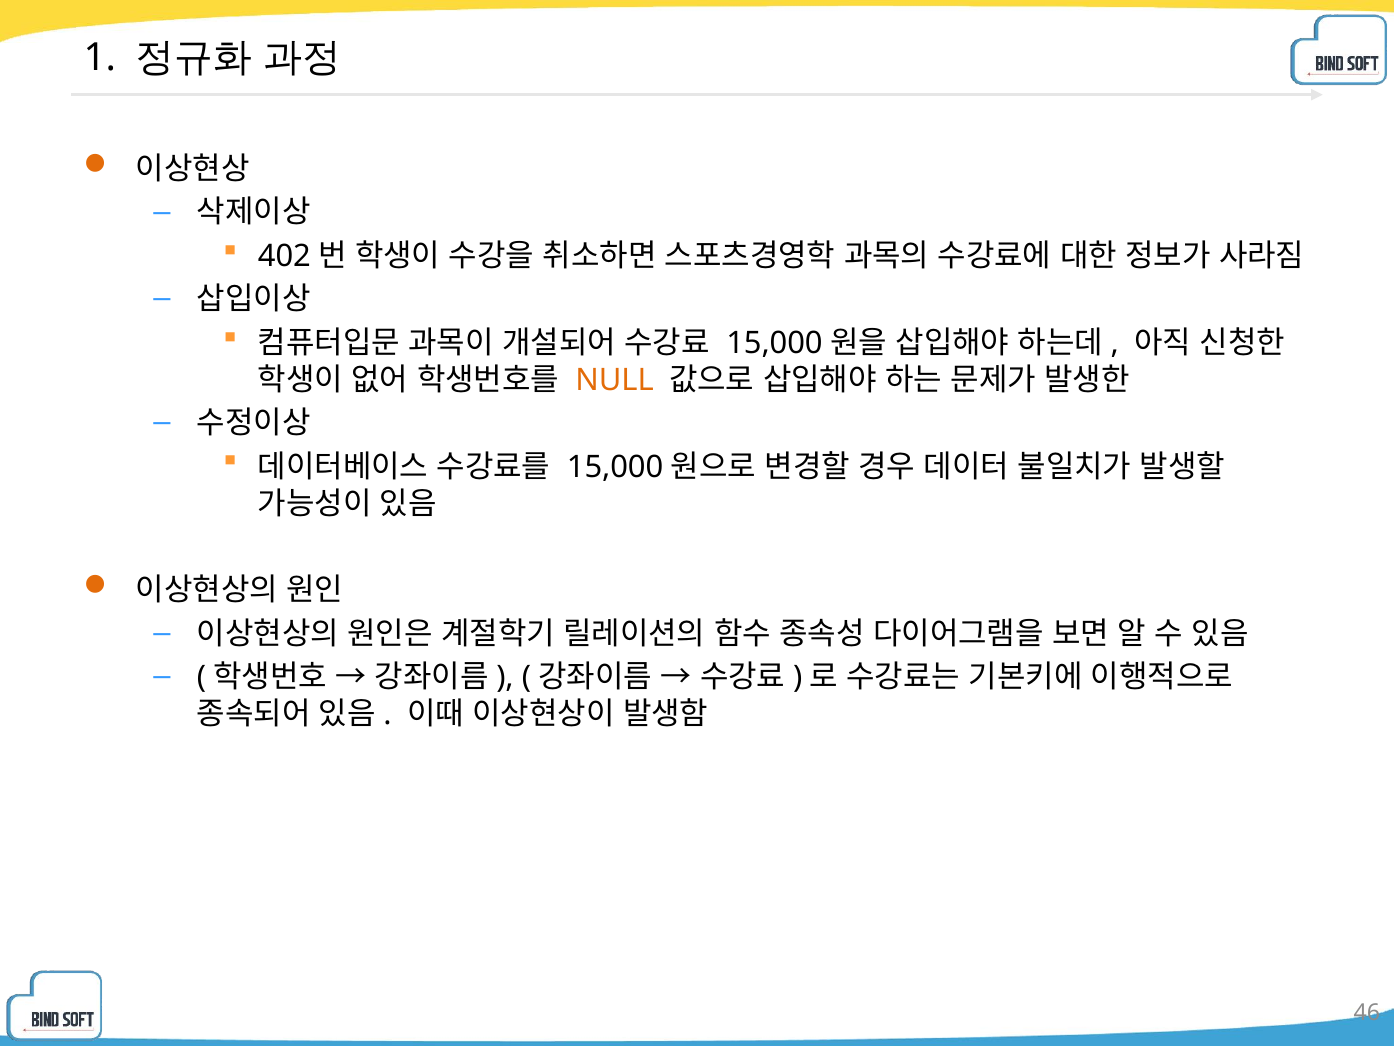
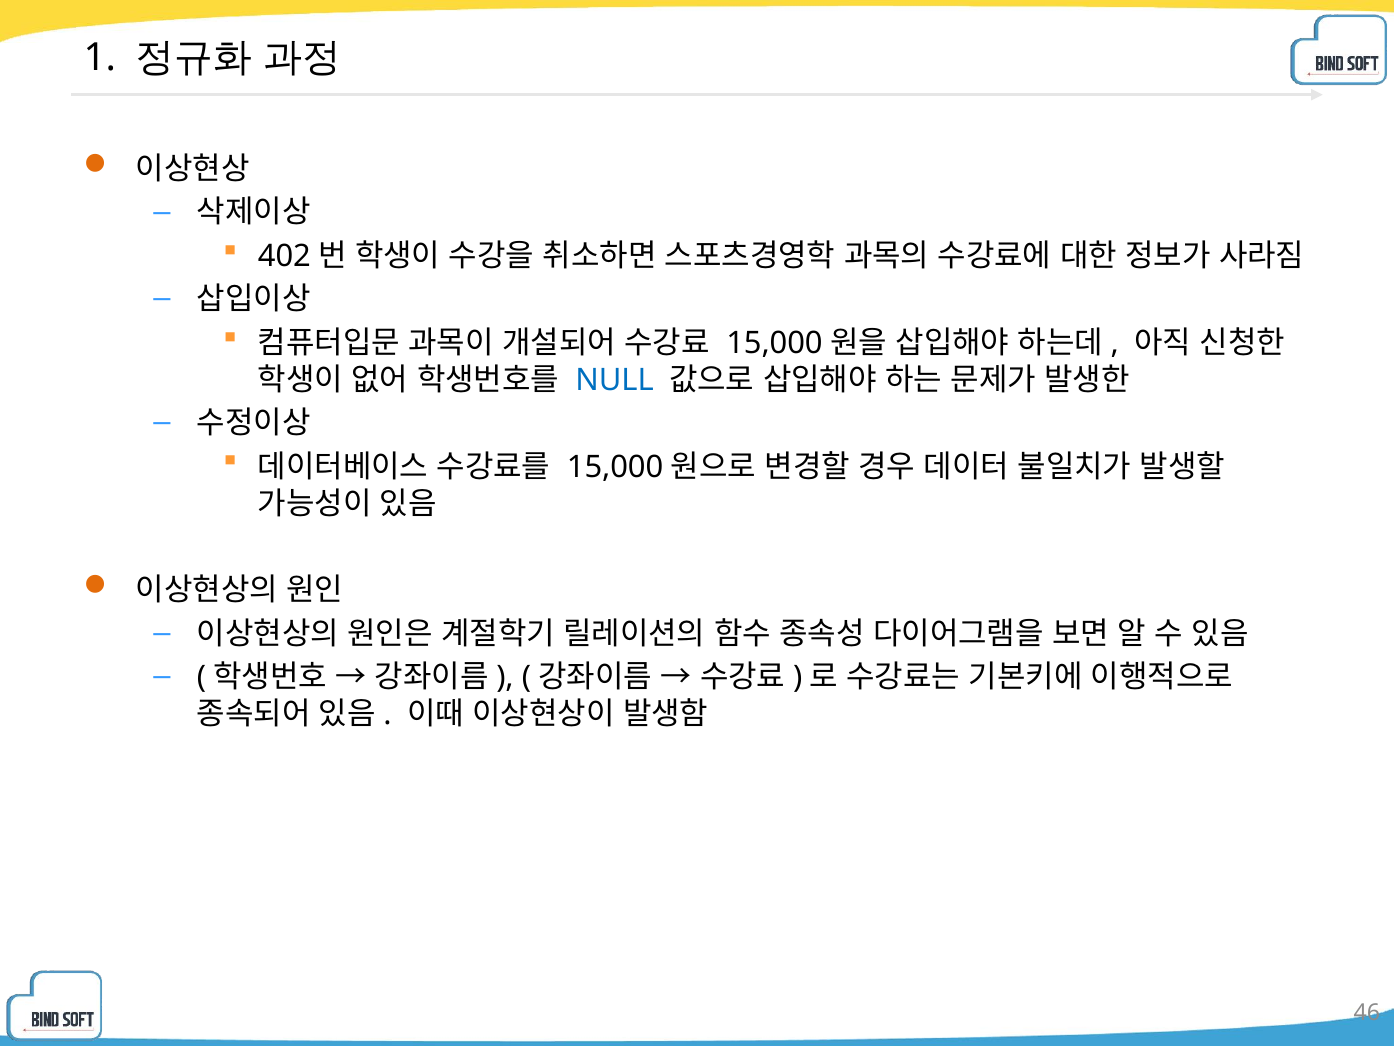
NULL colour: orange -> blue
